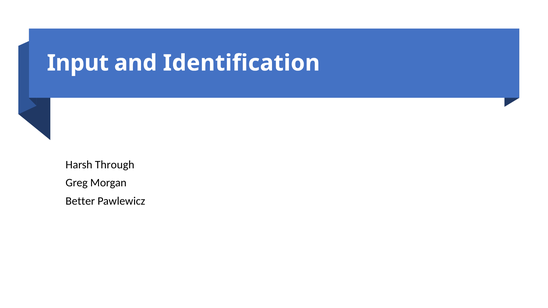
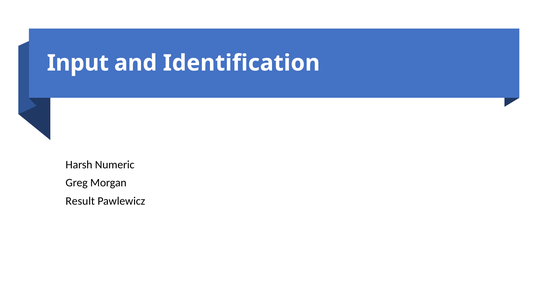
Through: Through -> Numeric
Better: Better -> Result
